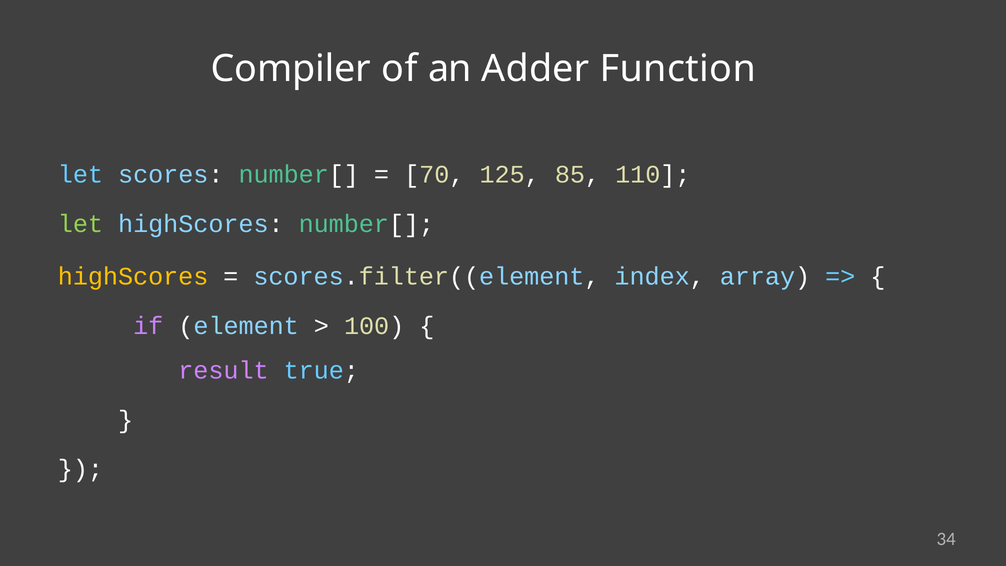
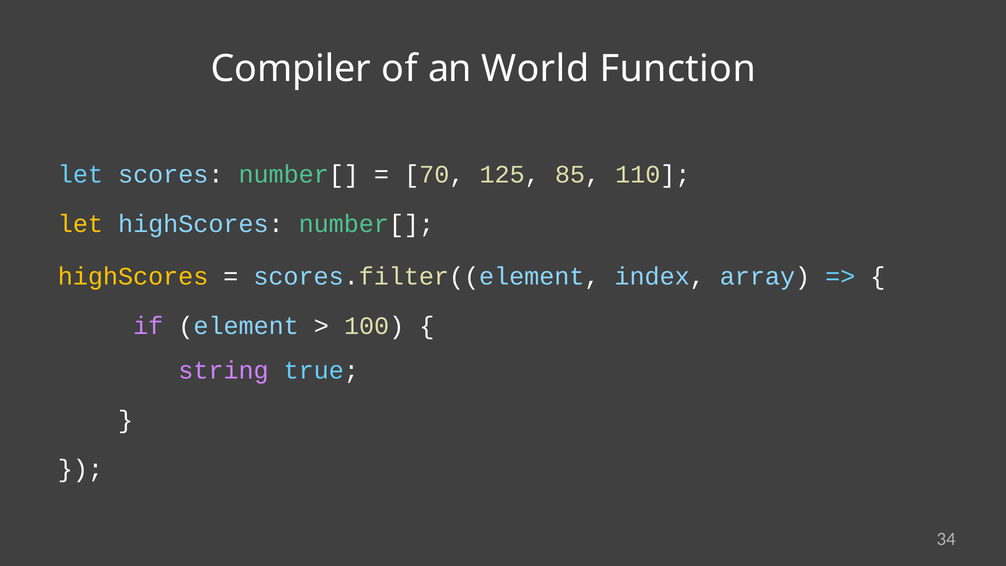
Adder: Adder -> World
let at (80, 224) colour: light green -> yellow
result: result -> string
